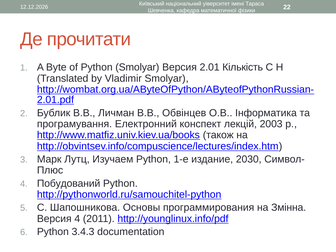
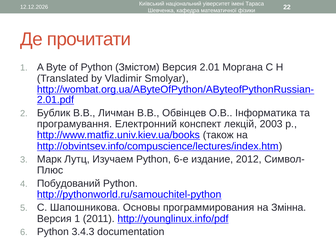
Python Smolyar: Smolyar -> Змістом
Кількість: Кількість -> Моргана
1-е: 1-е -> 6-е
2030: 2030 -> 2012
Версия 4: 4 -> 1
